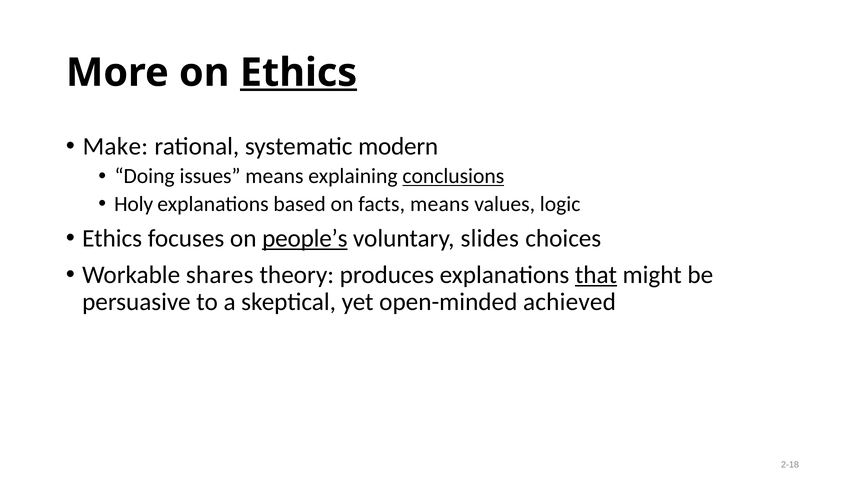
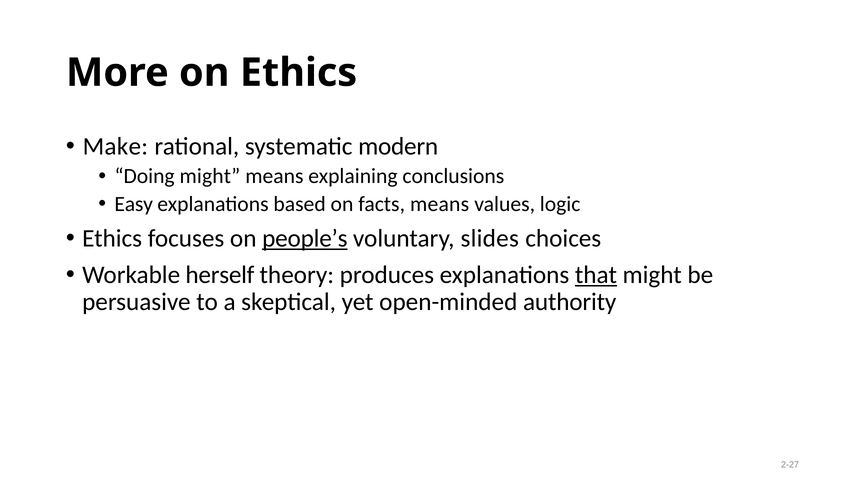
Ethics at (299, 73) underline: present -> none
Doing issues: issues -> might
conclusions underline: present -> none
Holy: Holy -> Easy
shares: shares -> herself
achieved: achieved -> authority
2-18: 2-18 -> 2-27
